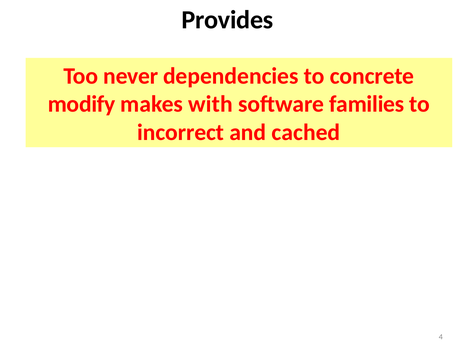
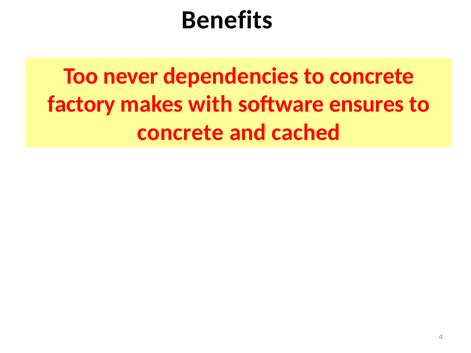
Provides: Provides -> Benefits
modify: modify -> factory
families: families -> ensures
incorrect at (181, 133): incorrect -> concrete
